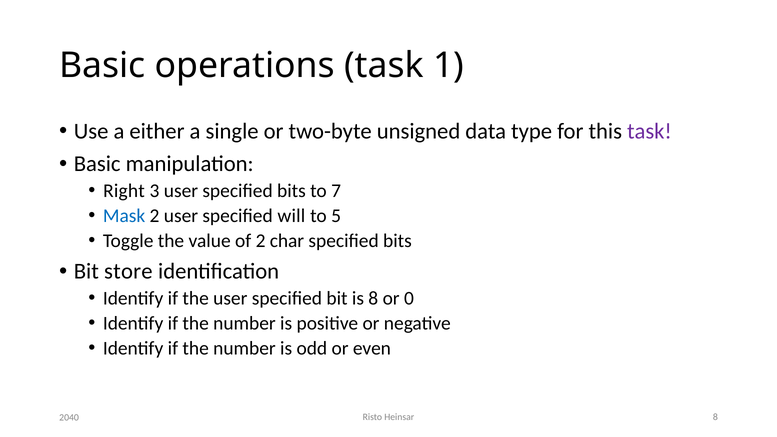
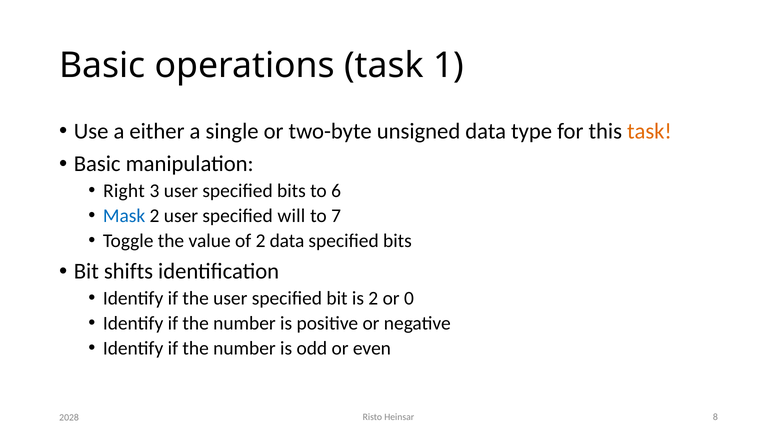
task at (649, 131) colour: purple -> orange
7: 7 -> 6
5: 5 -> 7
2 char: char -> data
store: store -> shifts
is 8: 8 -> 2
2040: 2040 -> 2028
